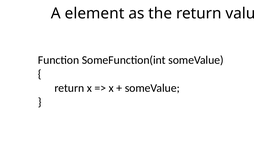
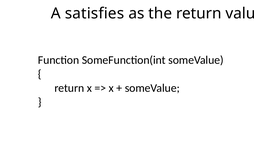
element: element -> satisfies
